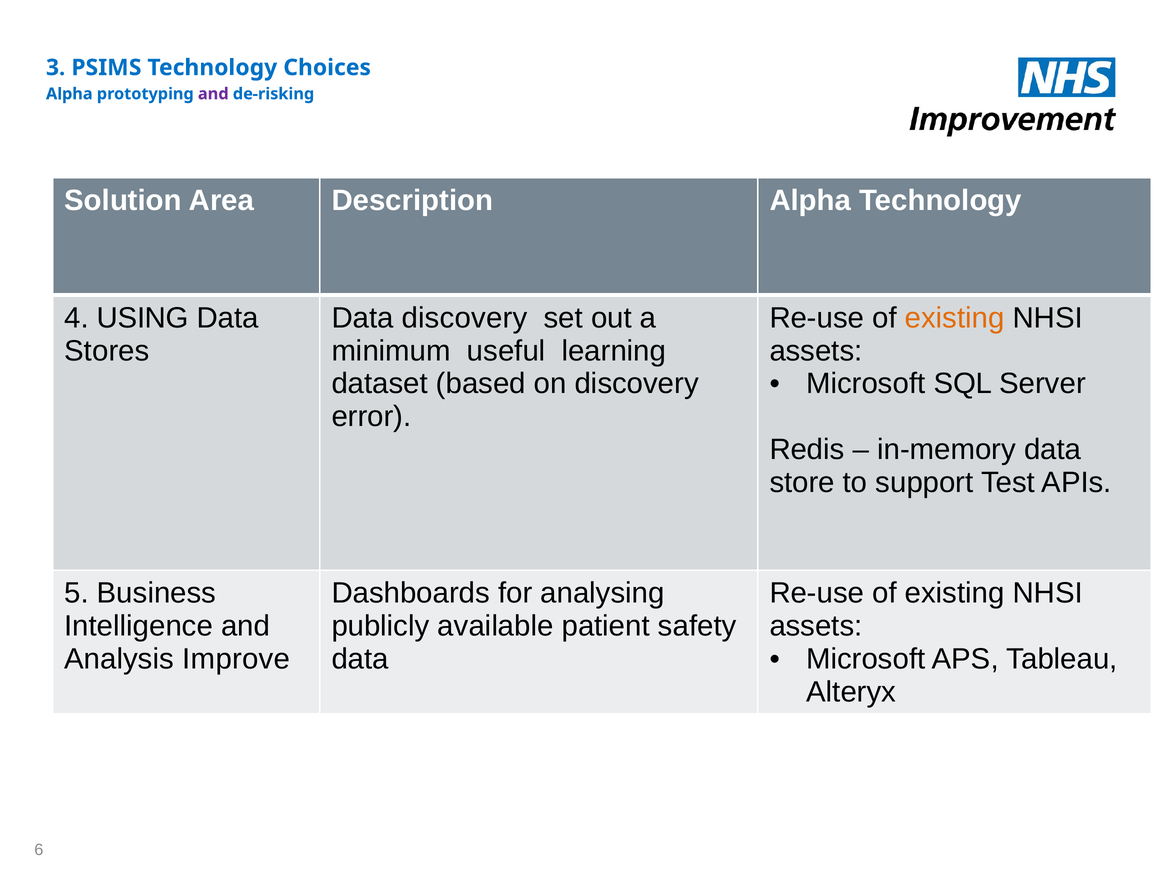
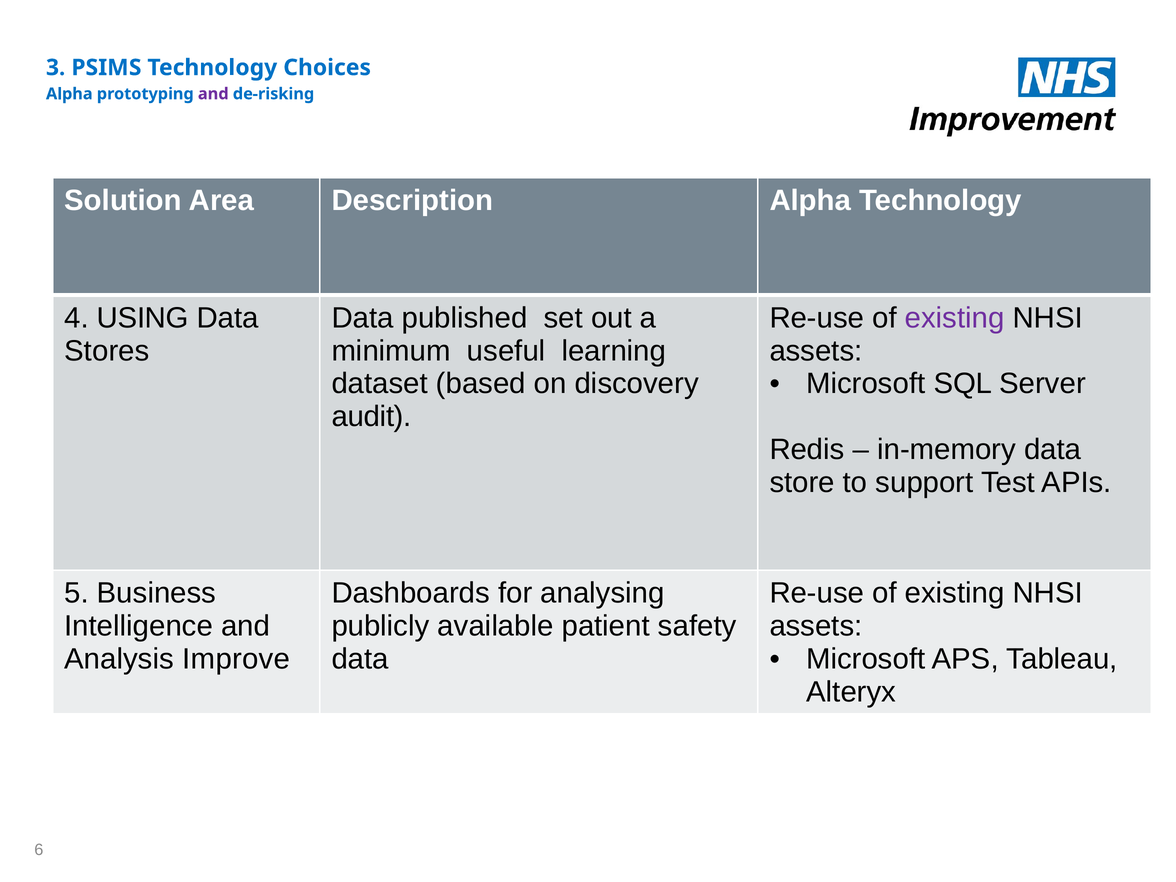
Data discovery: discovery -> published
existing at (955, 318) colour: orange -> purple
error: error -> audit
